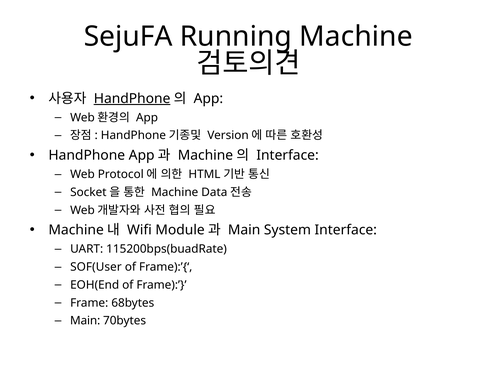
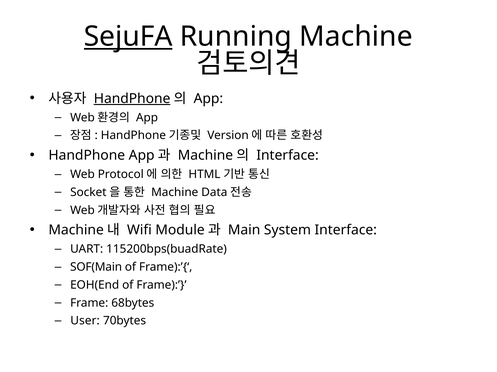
SejuFA underline: none -> present
SOF(User: SOF(User -> SOF(Main
Main at (85, 321): Main -> User
